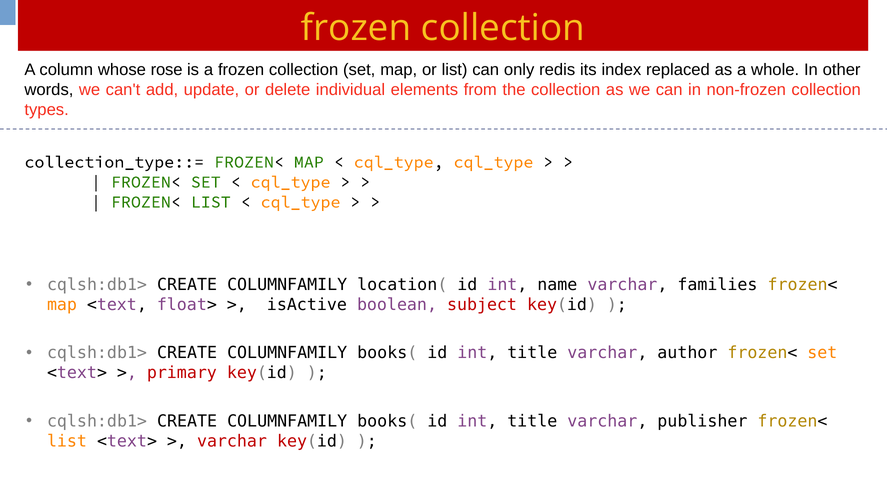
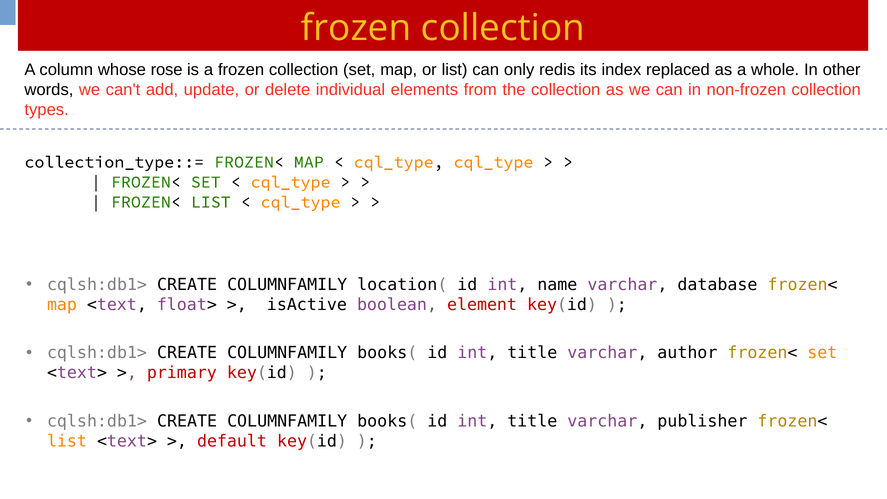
families: families -> database
subject: subject -> element
varchar at (232, 441): varchar -> default
